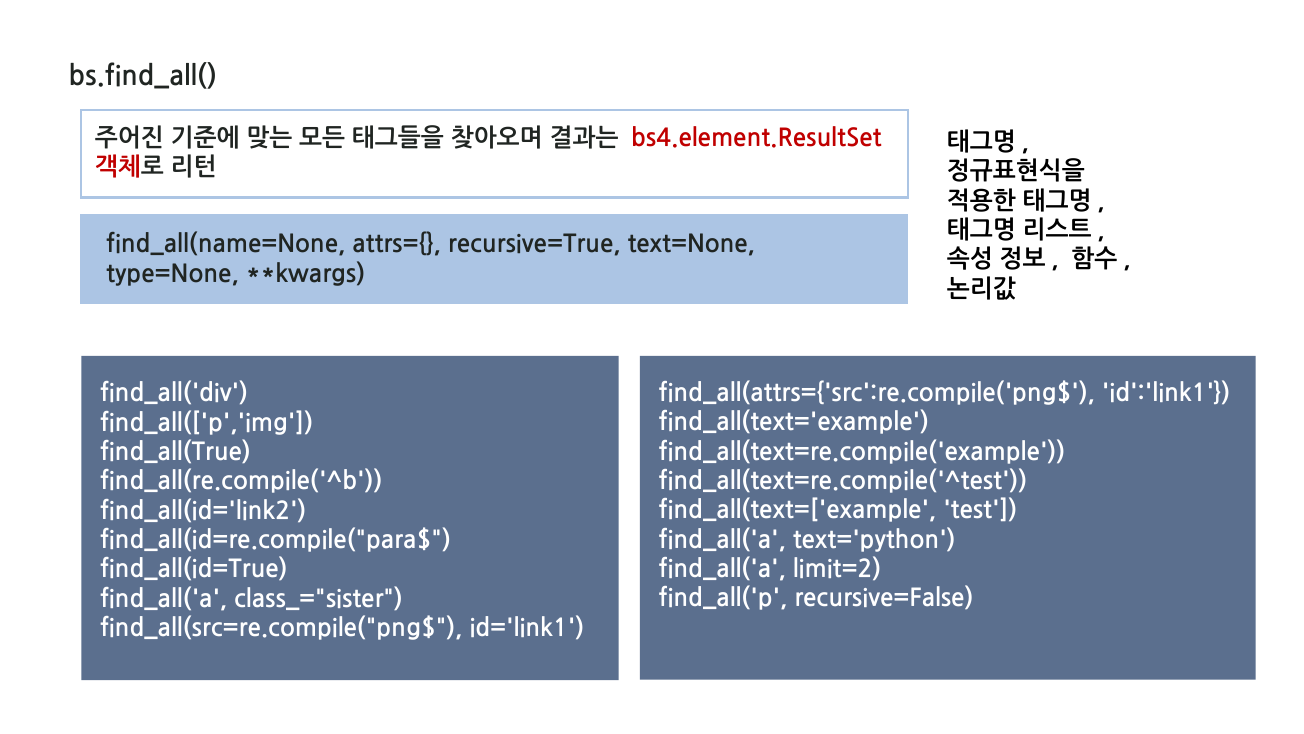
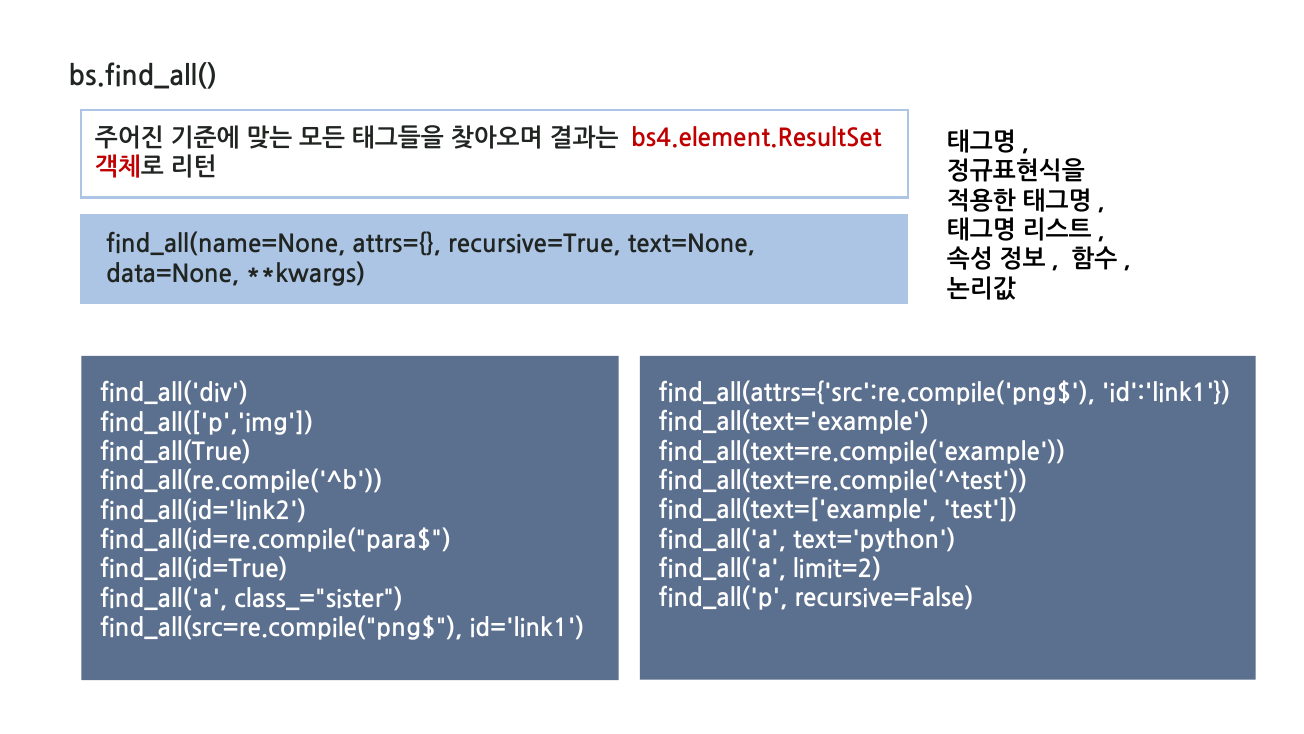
type=None: type=None -> data=None
